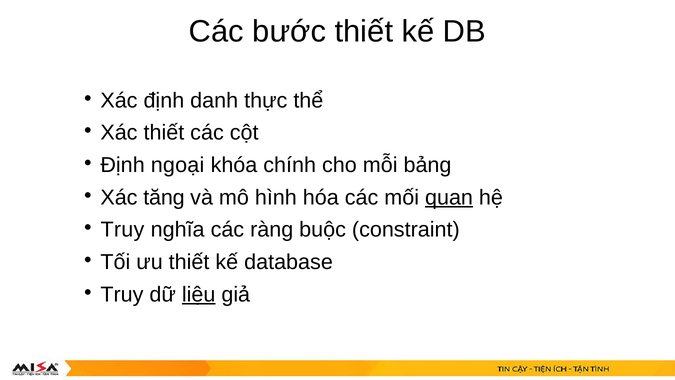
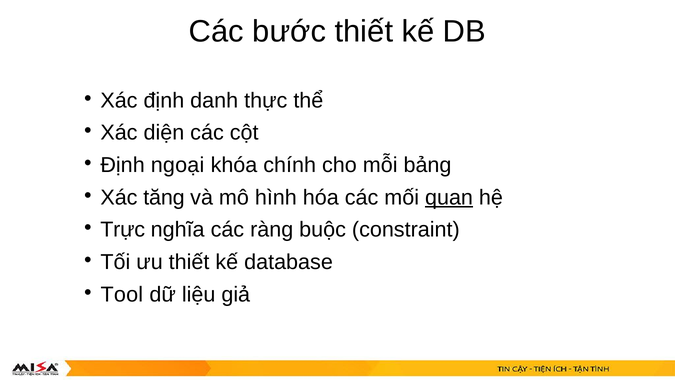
Xác thiết: thiết -> diện
Truy at (122, 230): Truy -> Trực
Truy at (122, 294): Truy -> Tool
liệu underline: present -> none
